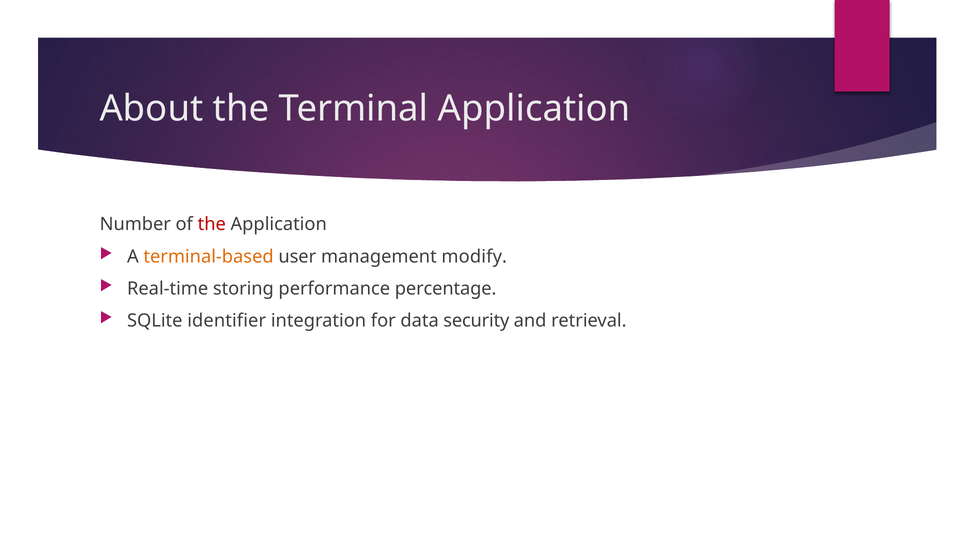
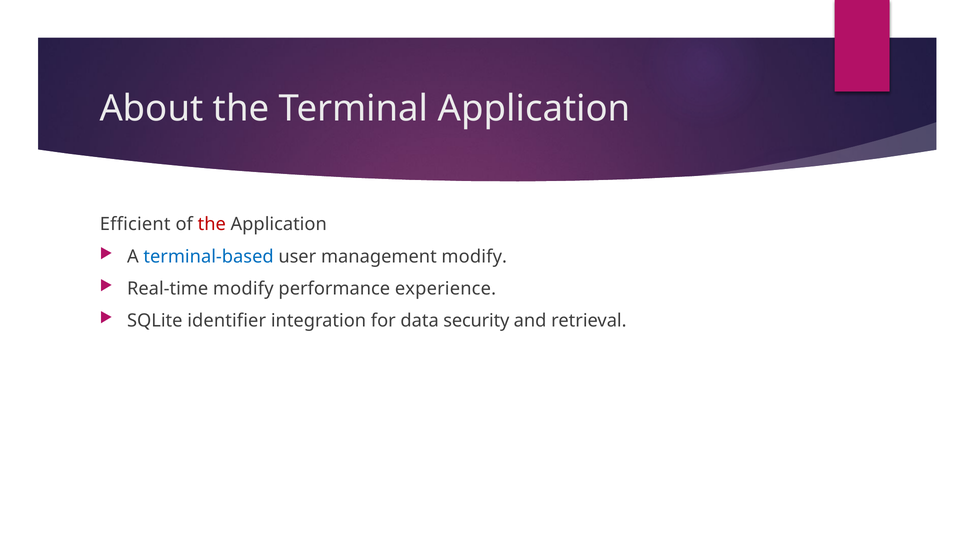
Number: Number -> Efficient
terminal-based colour: orange -> blue
Real-time storing: storing -> modify
percentage: percentage -> experience
